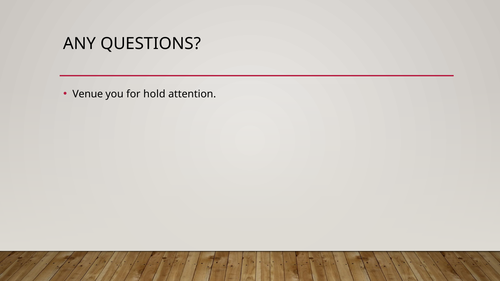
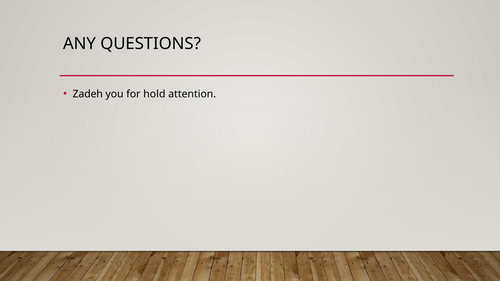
Venue: Venue -> Zadeh
